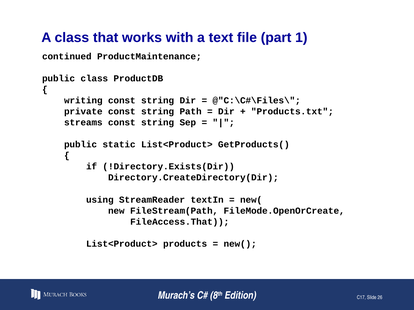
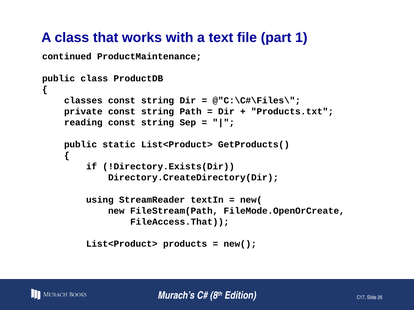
writing: writing -> classes
streams: streams -> reading
